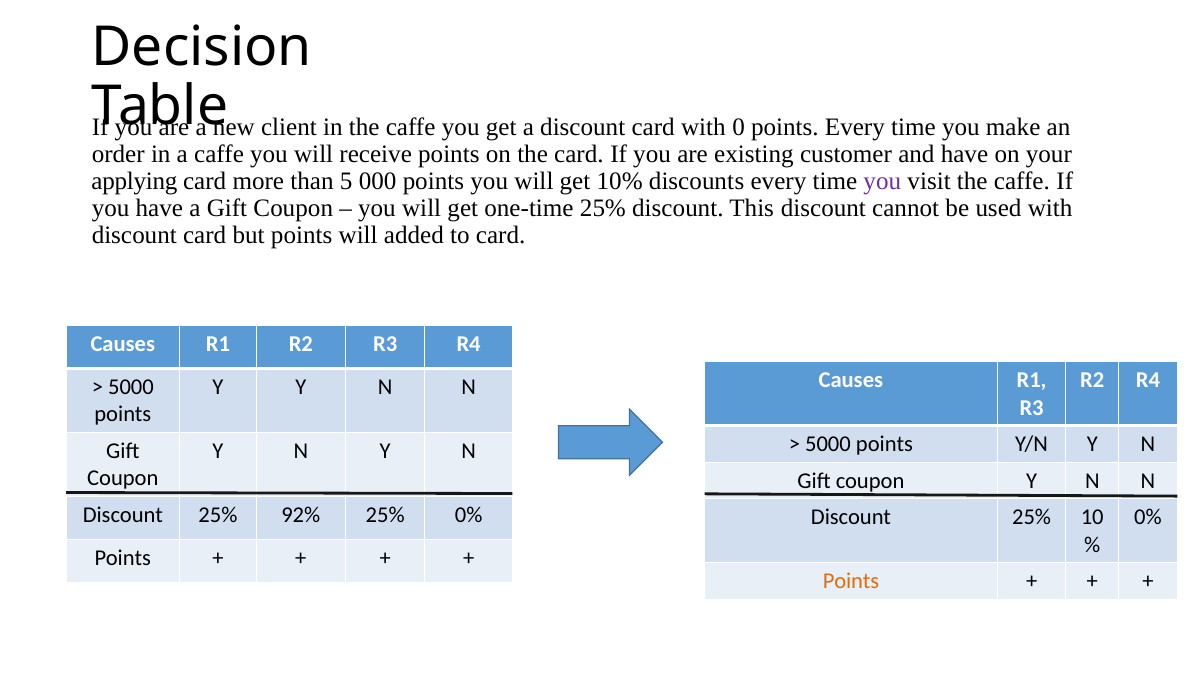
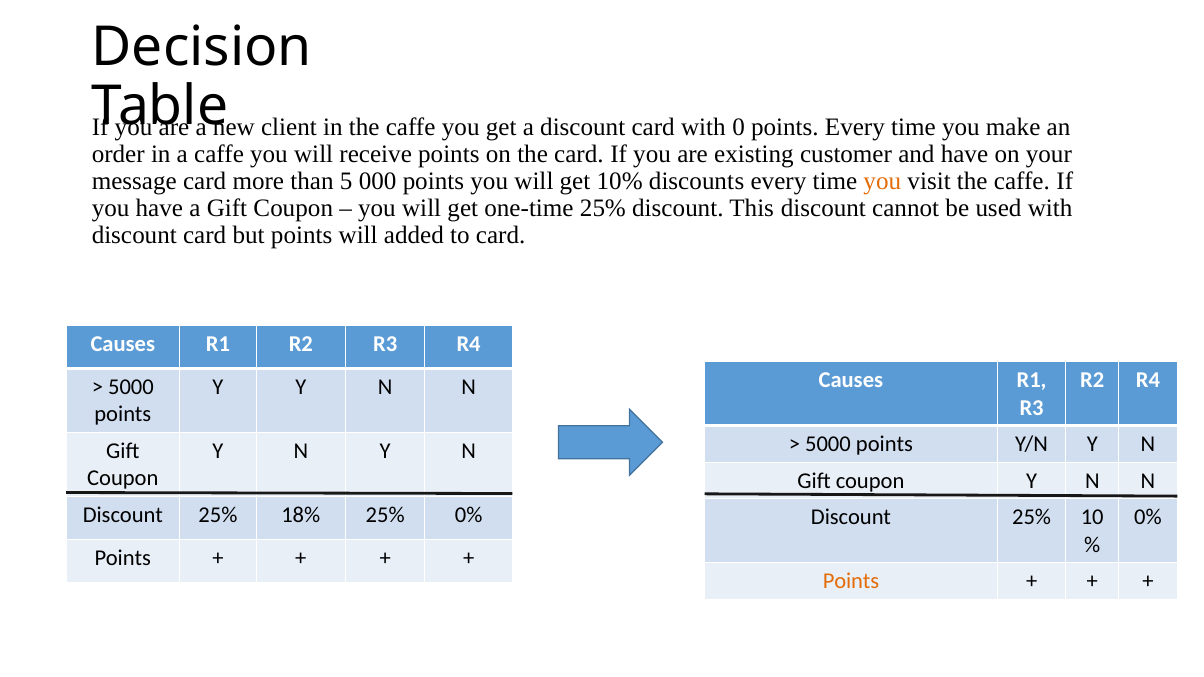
applying: applying -> message
you at (882, 181) colour: purple -> orange
92%: 92% -> 18%
